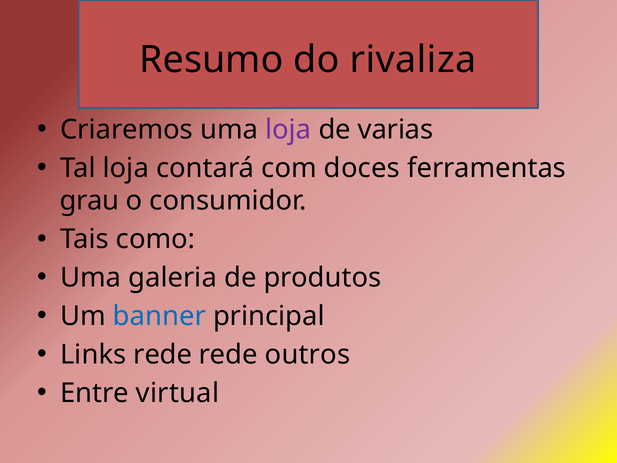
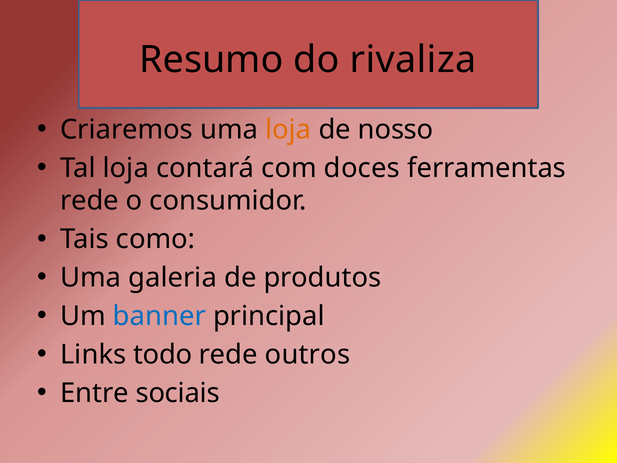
loja at (288, 129) colour: purple -> orange
varias: varias -> nosso
grau at (90, 201): grau -> rede
Links rede: rede -> todo
virtual: virtual -> sociais
